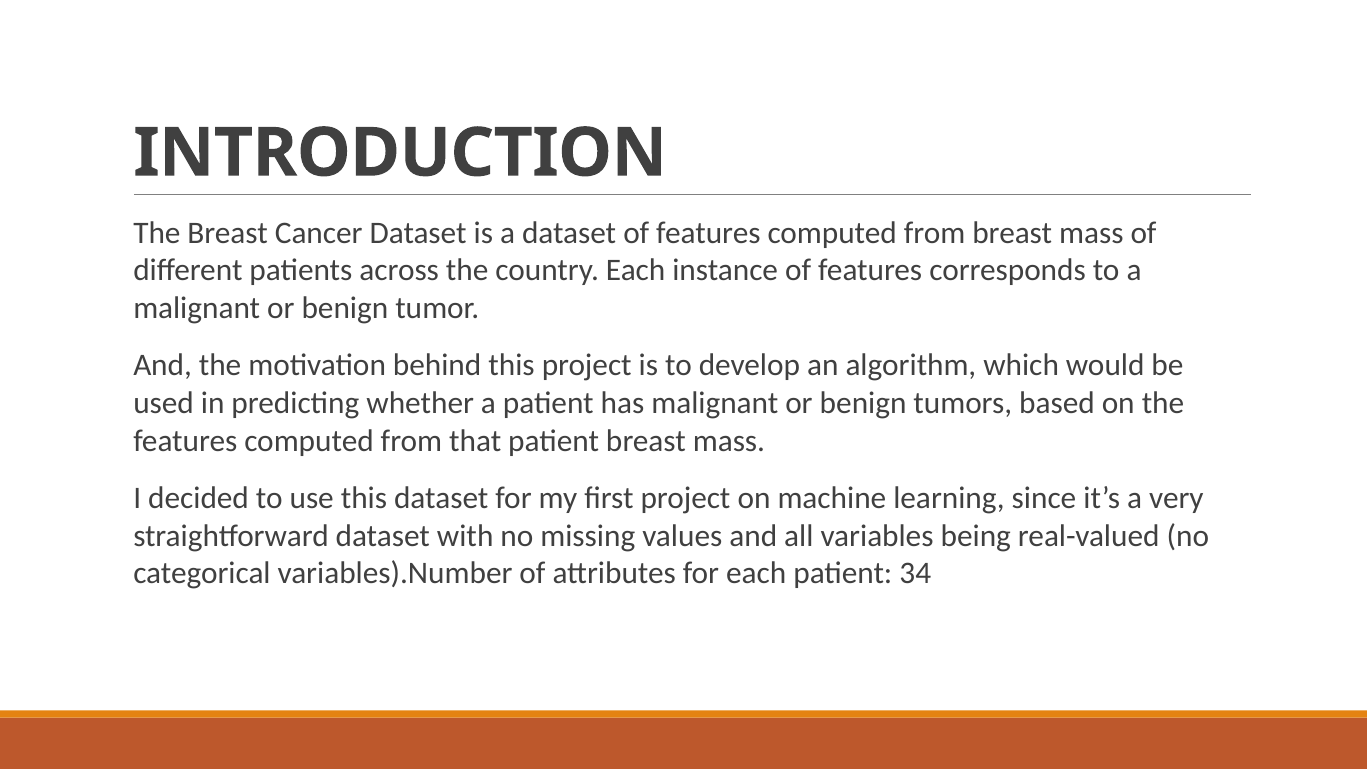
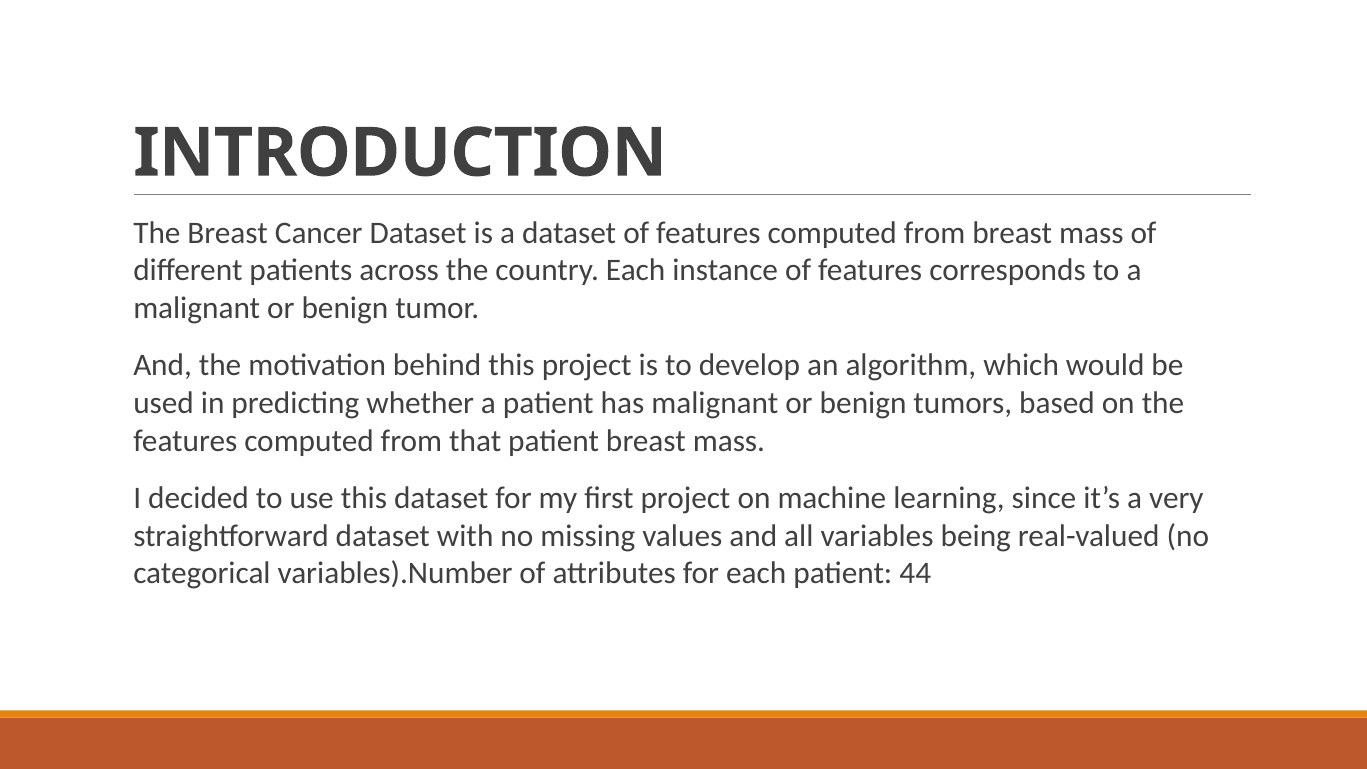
34: 34 -> 44
